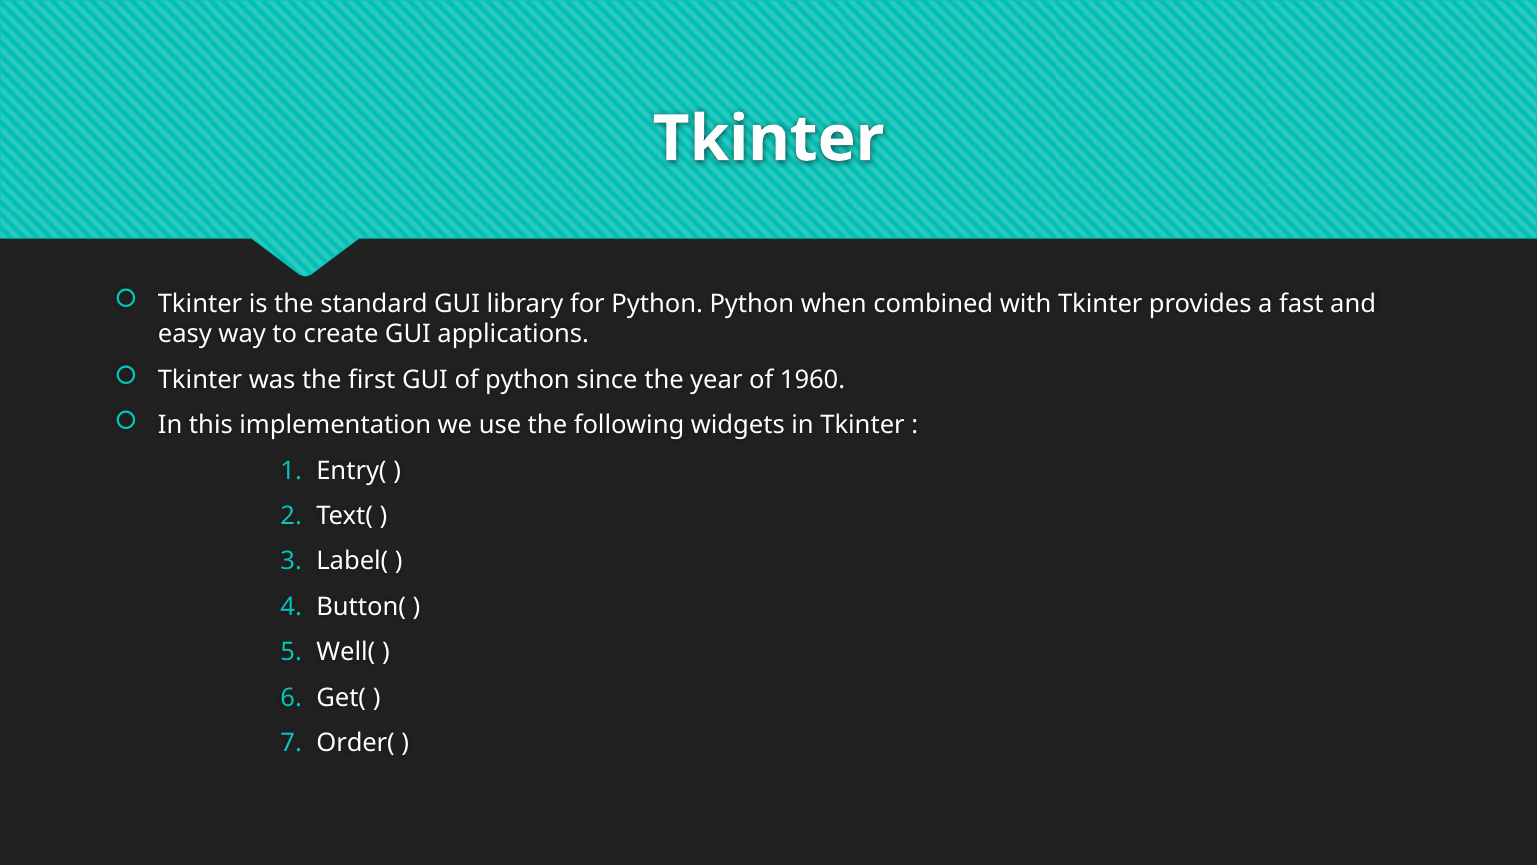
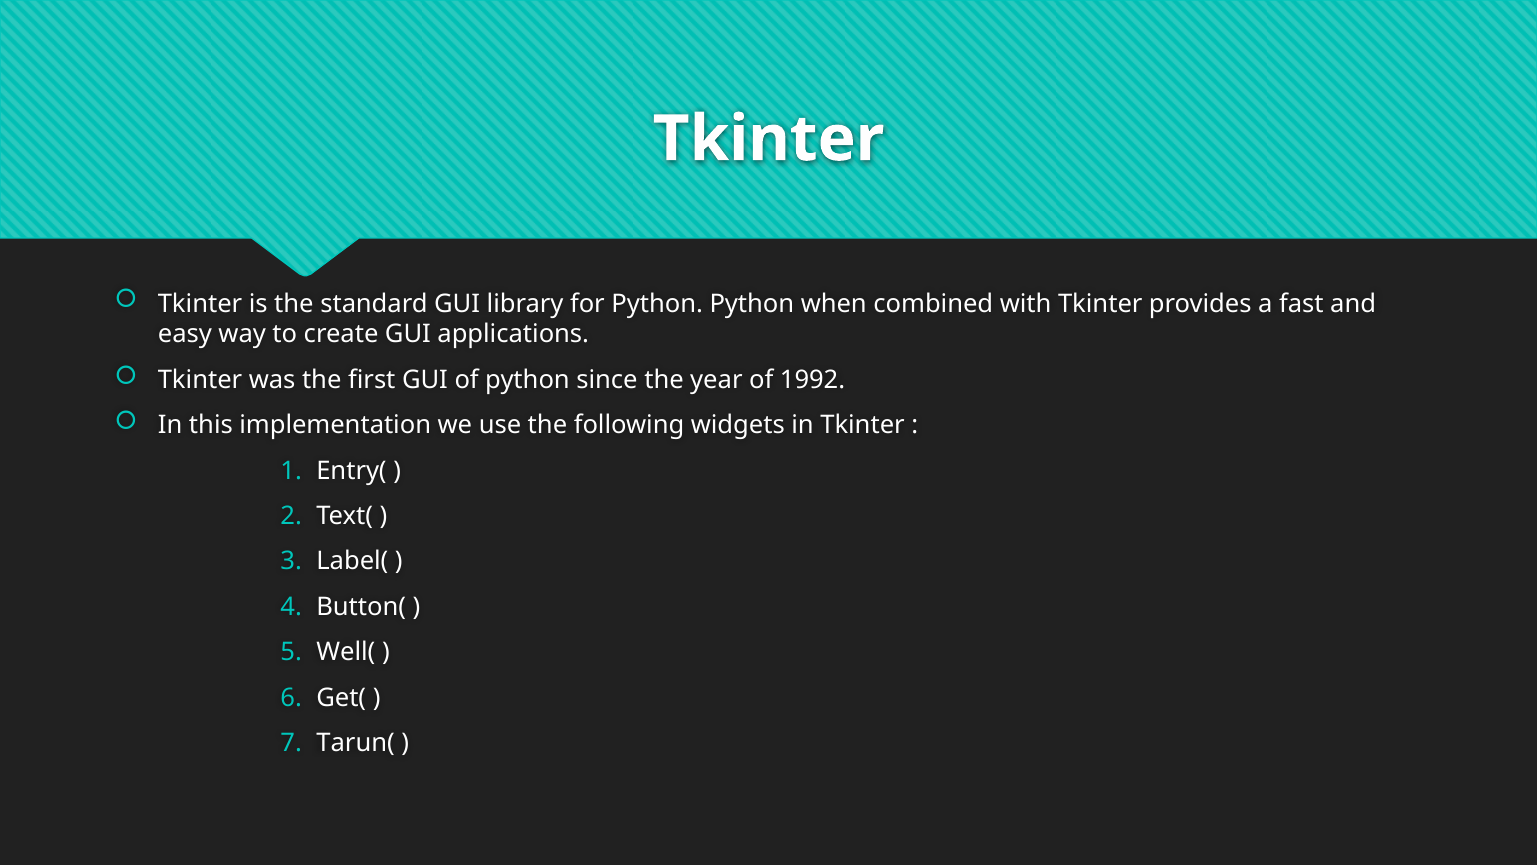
1960: 1960 -> 1992
Order(: Order( -> Tarun(
